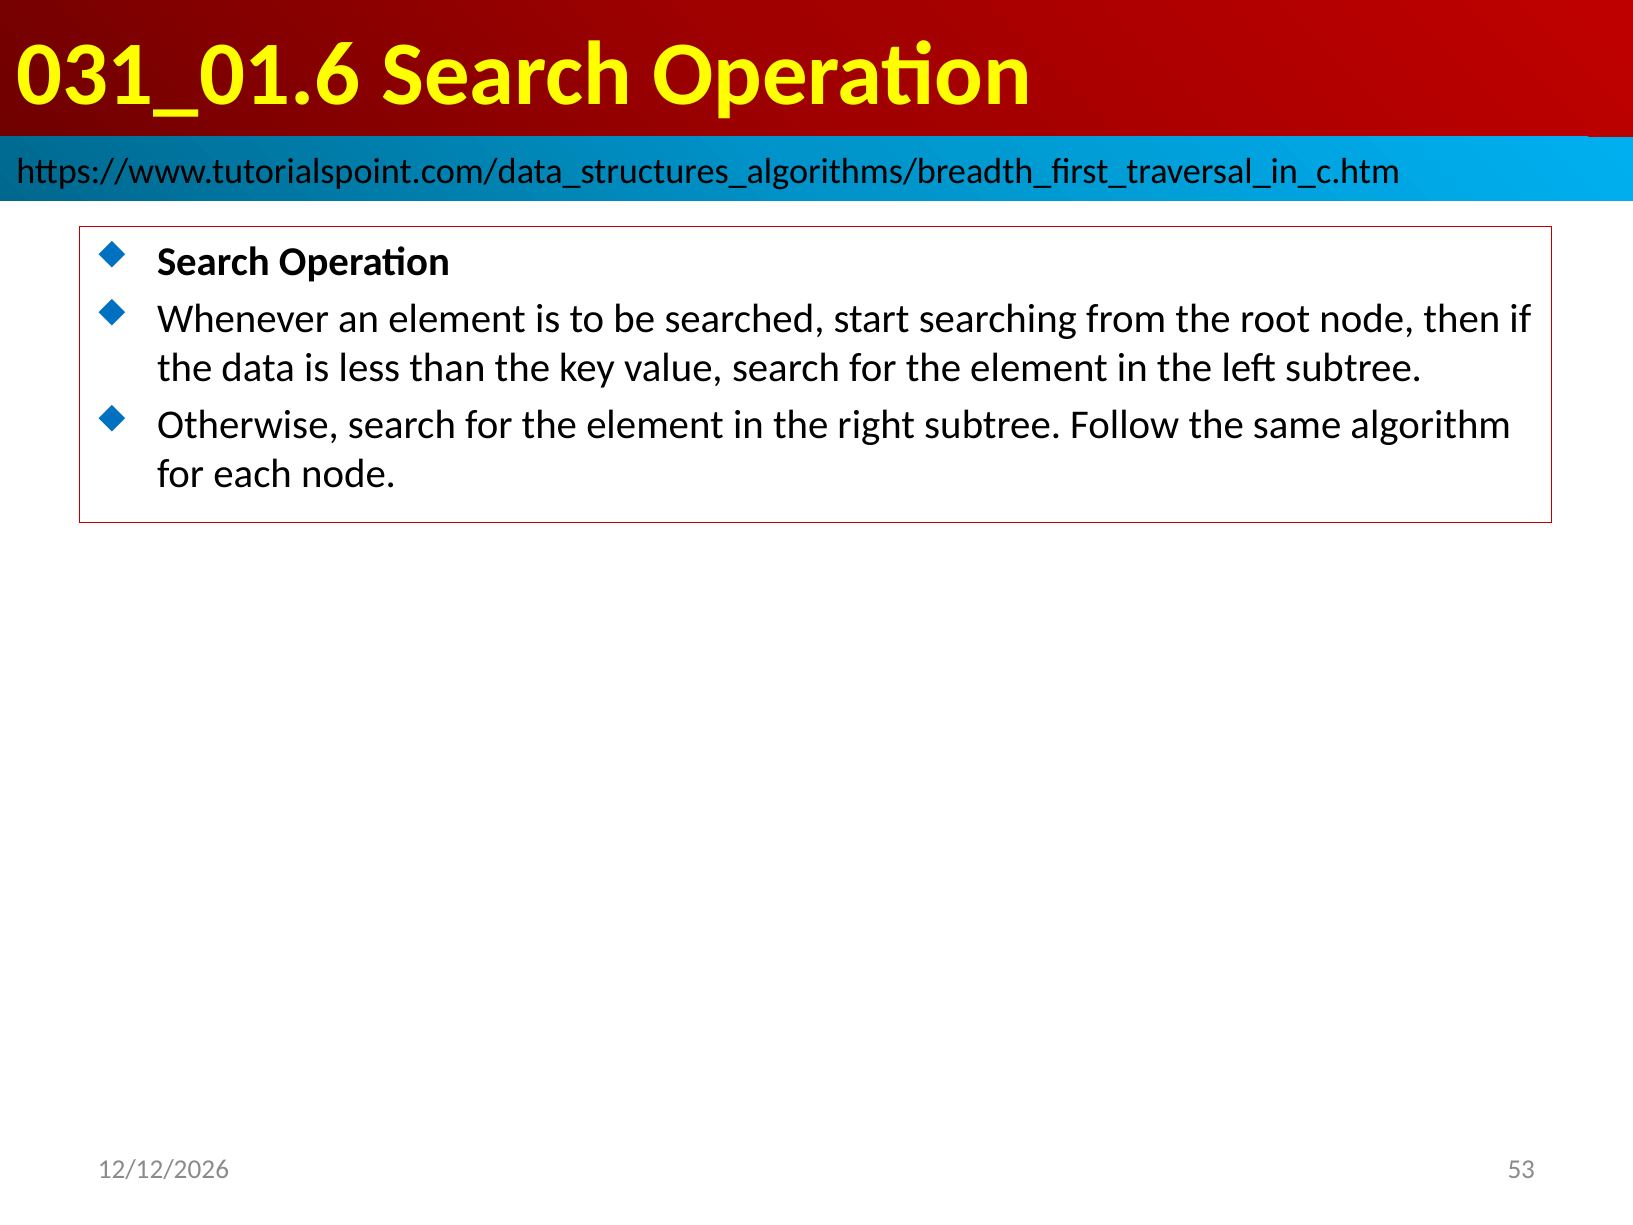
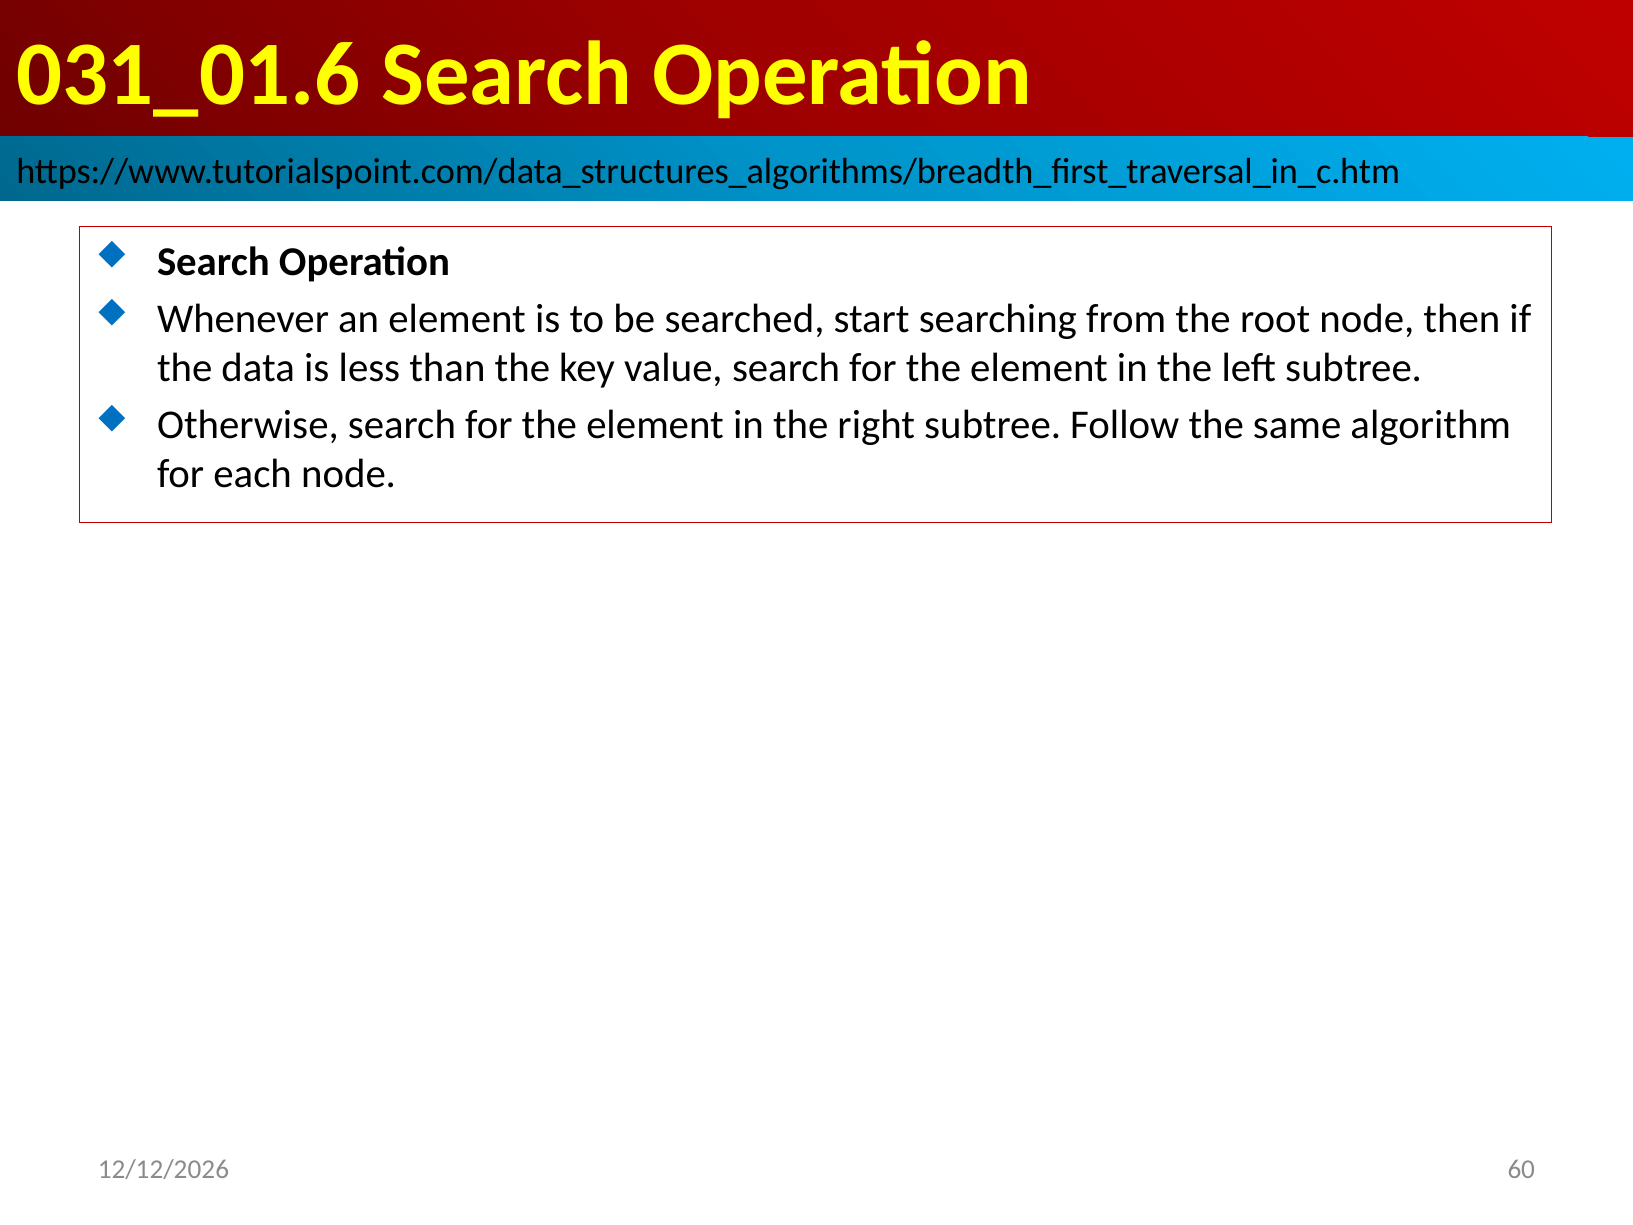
53: 53 -> 60
